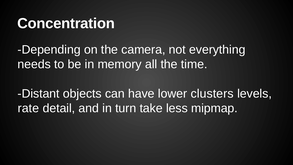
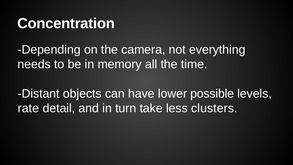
clusters: clusters -> possible
mipmap: mipmap -> clusters
